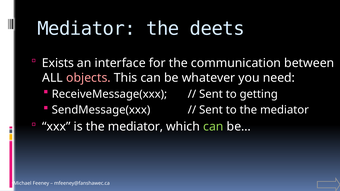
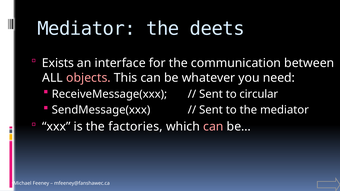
getting: getting -> circular
is the mediator: mediator -> factories
can at (213, 127) colour: light green -> pink
